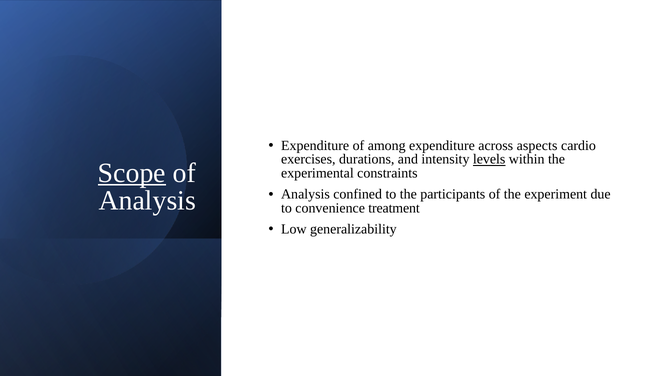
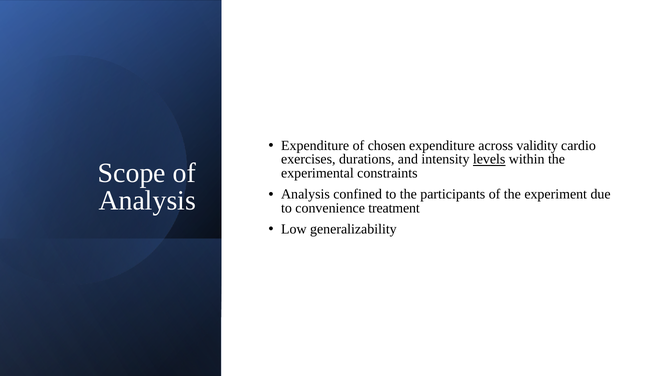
among: among -> chosen
aspects: aspects -> validity
Scope underline: present -> none
